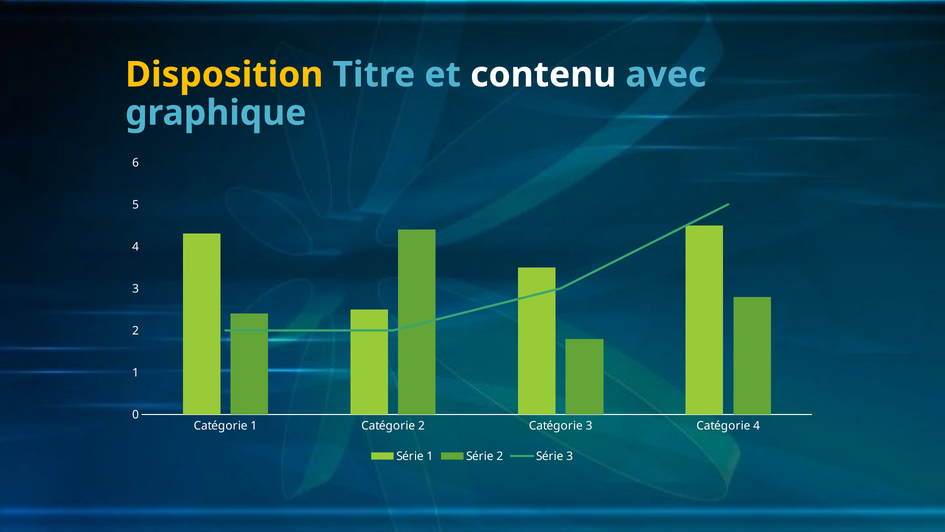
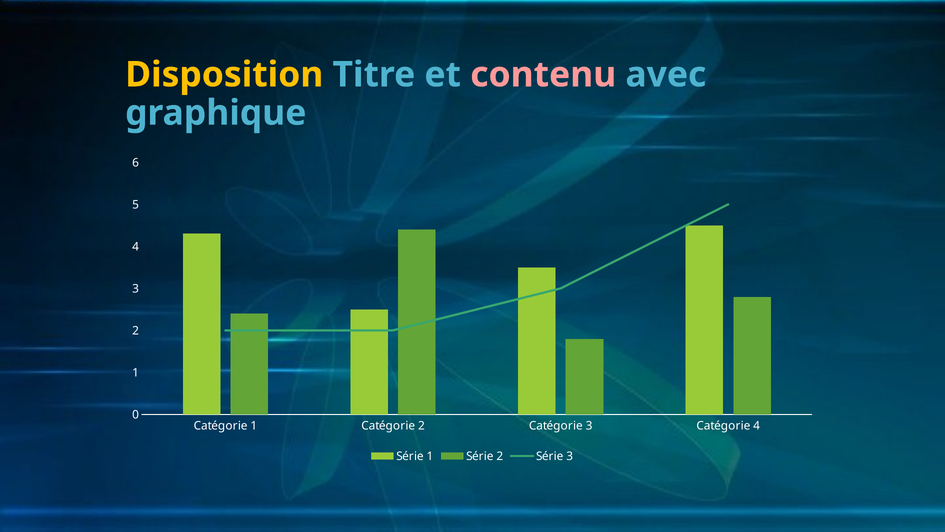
contenu colour: white -> pink
